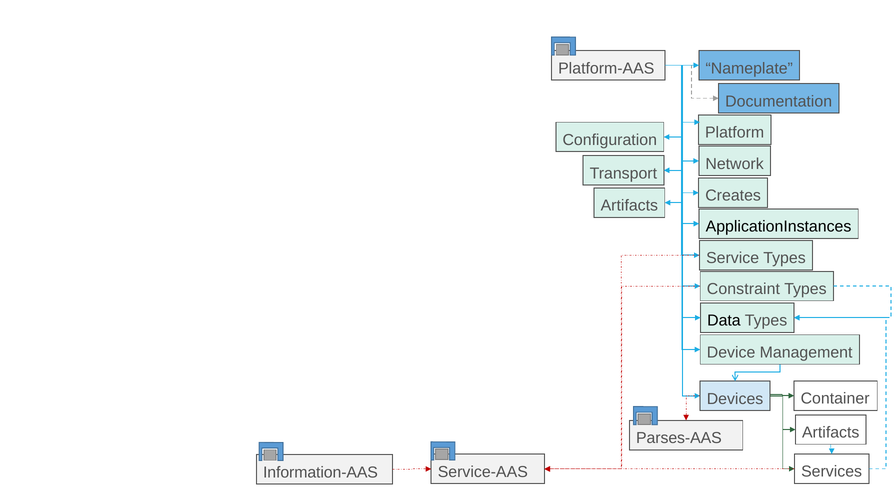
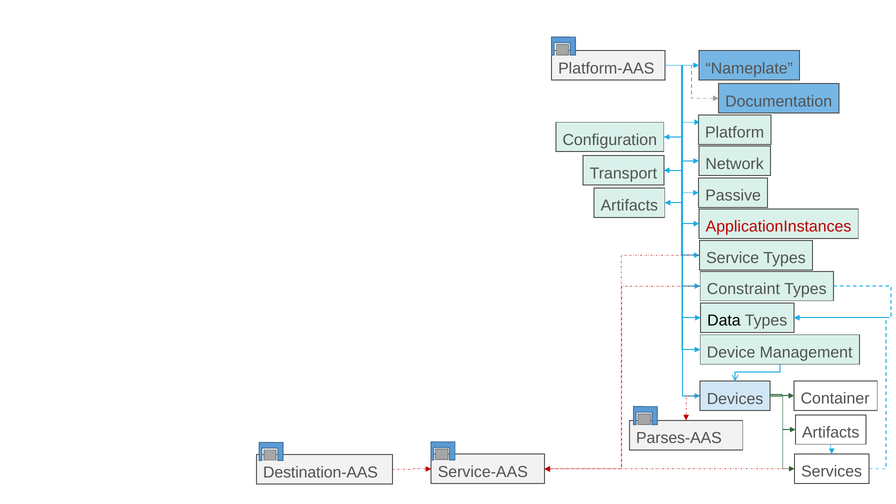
Creates: Creates -> Passive
ApplicationInstances colour: black -> red
Information-AAS: Information-AAS -> Destination-AAS
